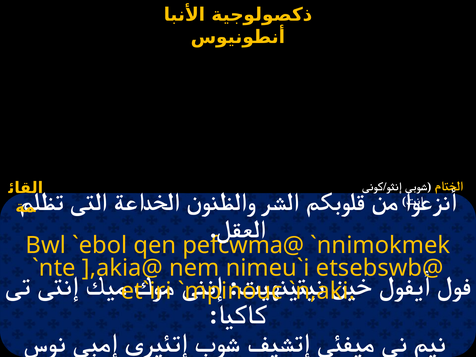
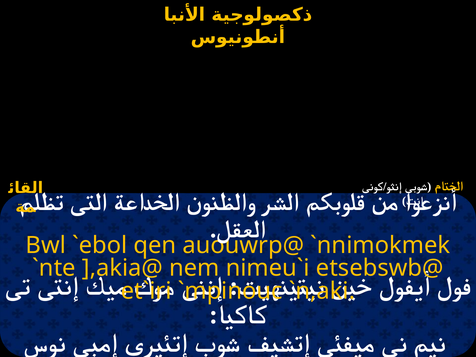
pefcwma@: pefcwma@ -> auouwrp@
